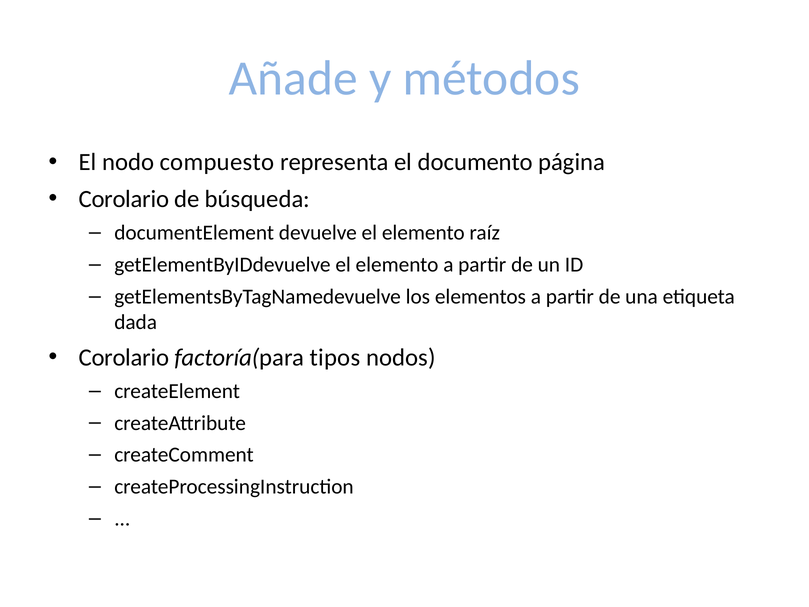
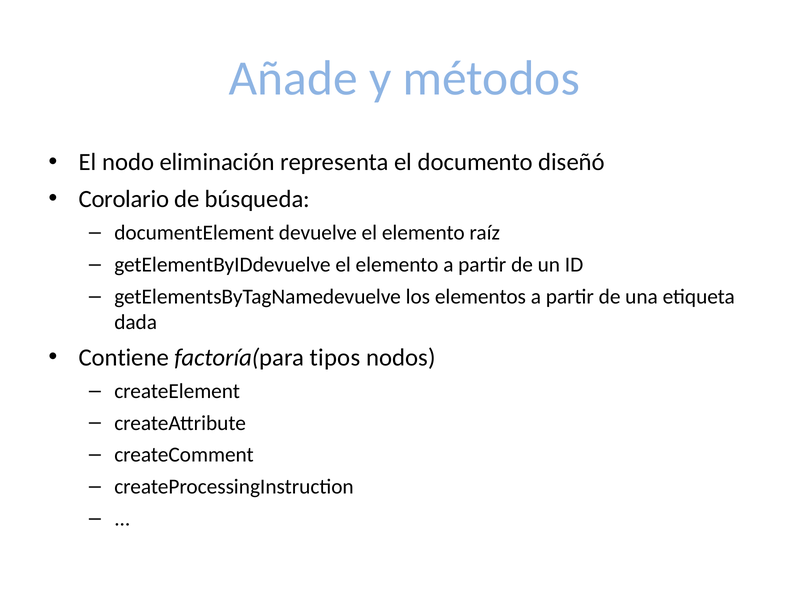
compuesto: compuesto -> eliminación
página: página -> diseñó
Corolario at (124, 357): Corolario -> Contiene
